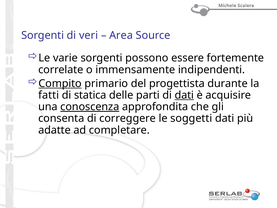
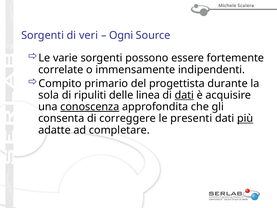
Area: Area -> Ogni
Compito underline: present -> none
fatti: fatti -> sola
statica: statica -> ripuliti
parti: parti -> linea
soggetti: soggetti -> presenti
più underline: none -> present
